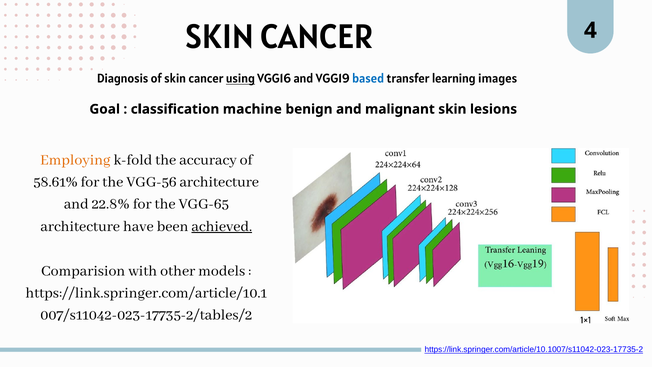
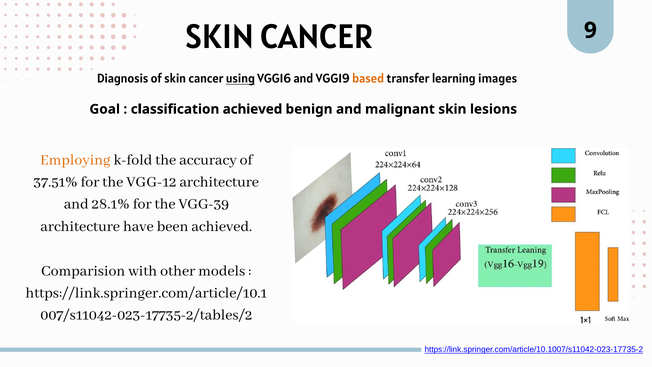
4: 4 -> 9
based colour: blue -> orange
classification machine: machine -> achieved
58.61%: 58.61% -> 37.51%
VGG-56: VGG-56 -> VGG-12
22.8%: 22.8% -> 28.1%
VGG-65: VGG-65 -> VGG-39
achieved at (222, 226) underline: present -> none
